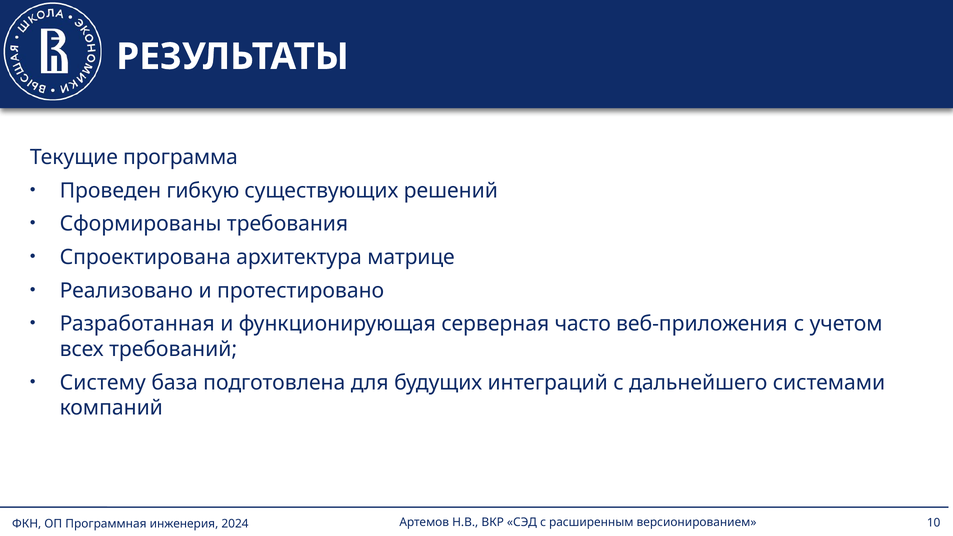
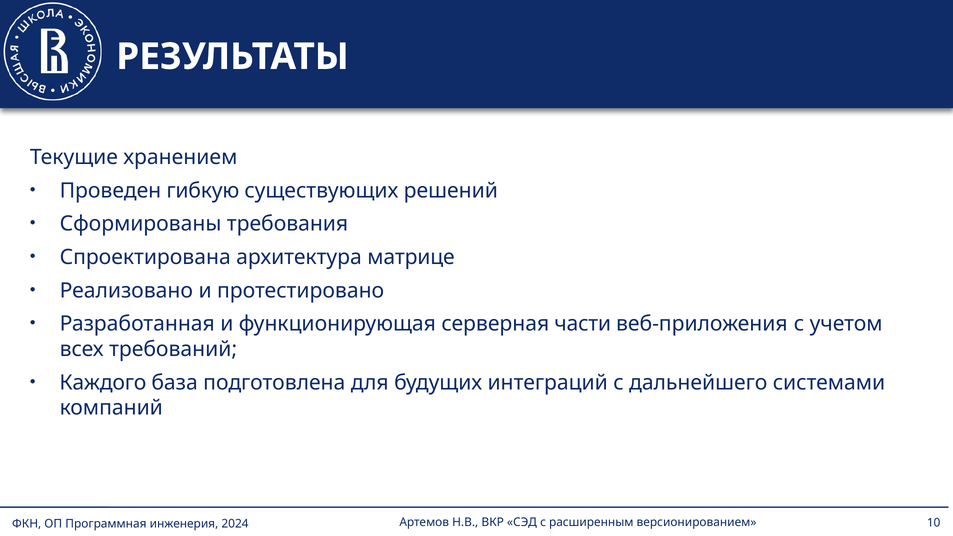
программа: программа -> хранением
часто: часто -> части
Систему: Систему -> Каждого
